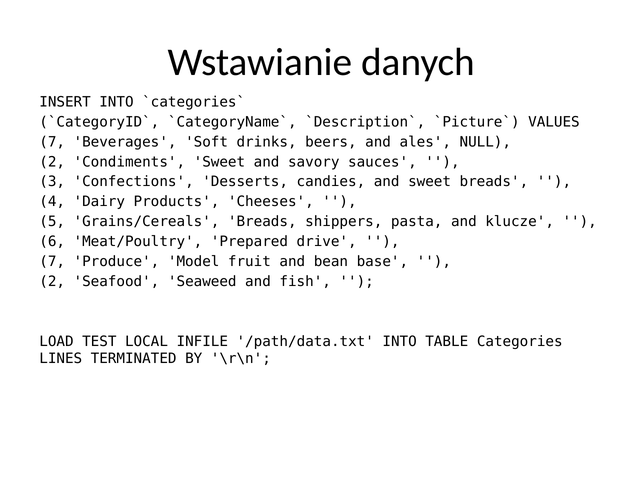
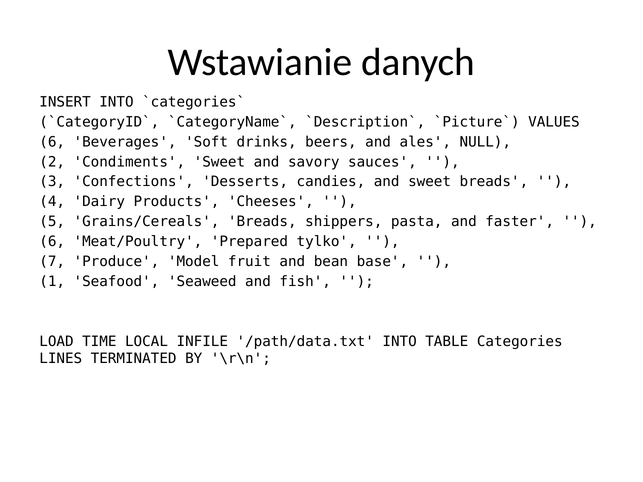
7 at (52, 142): 7 -> 6
klucze: klucze -> faster
drive: drive -> tylko
2 at (52, 282): 2 -> 1
TEST: TEST -> TIME
